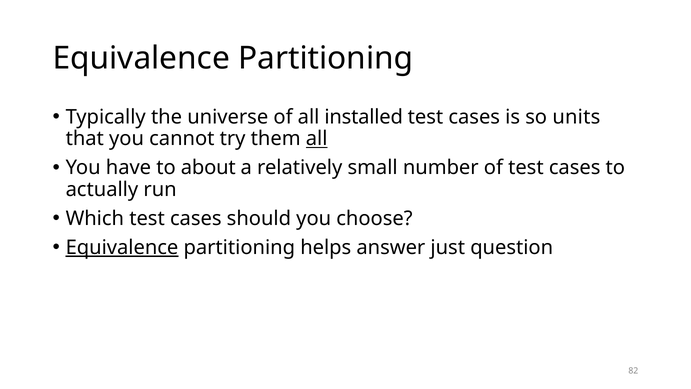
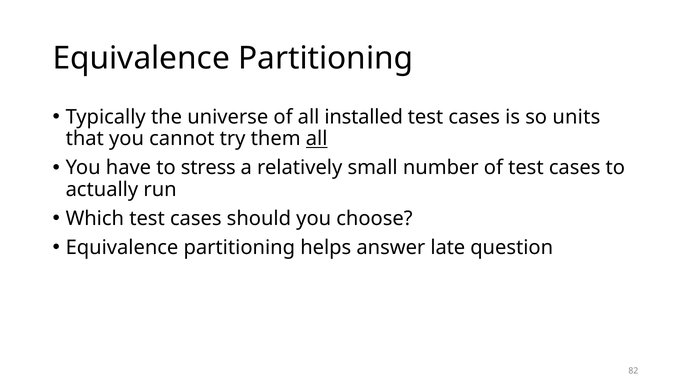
about: about -> stress
Equivalence at (122, 247) underline: present -> none
just: just -> late
